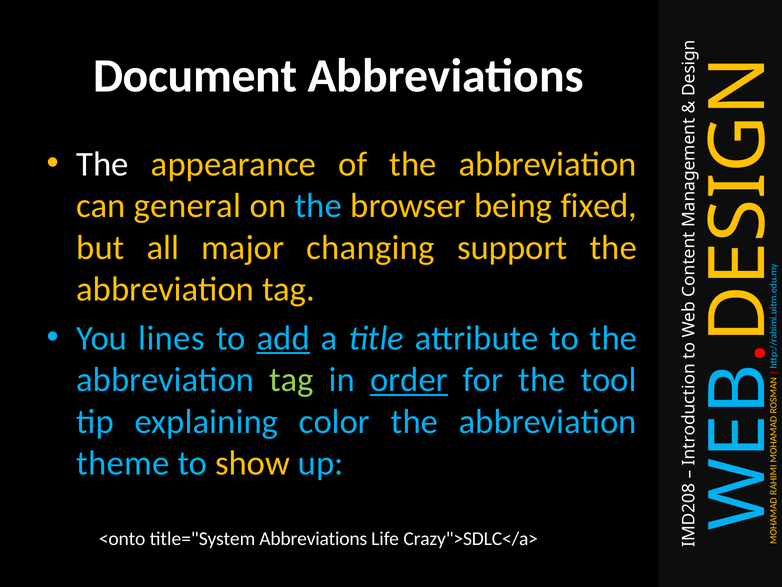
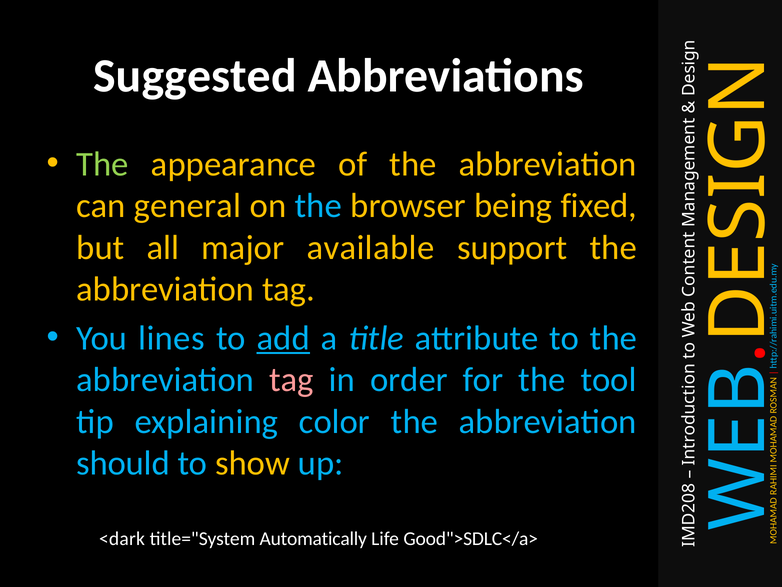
Document: Document -> Suggested
The at (102, 164) colour: white -> light green
changing: changing -> available
tag at (292, 380) colour: light green -> pink
order underline: present -> none
theme: theme -> should
<onto: <onto -> <dark
title="System Abbreviations: Abbreviations -> Automatically
Crazy">SDLC</a>: Crazy">SDLC</a> -> Good">SDLC</a>
